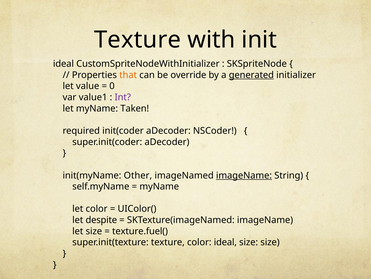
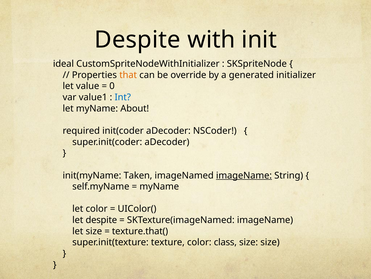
Texture at (138, 40): Texture -> Despite
generated underline: present -> none
Int colour: purple -> blue
Taken: Taken -> About
Other: Other -> Taken
texture.fuel(: texture.fuel( -> texture.that(
color ideal: ideal -> class
